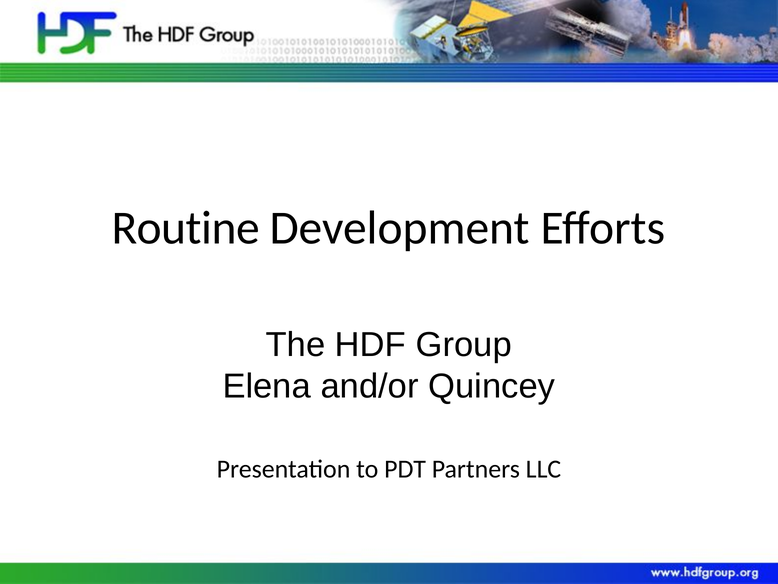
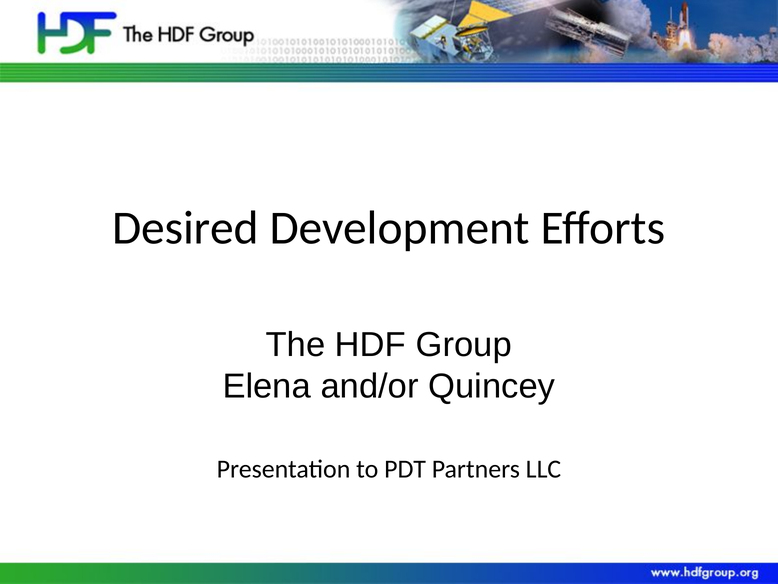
Routine: Routine -> Desired
